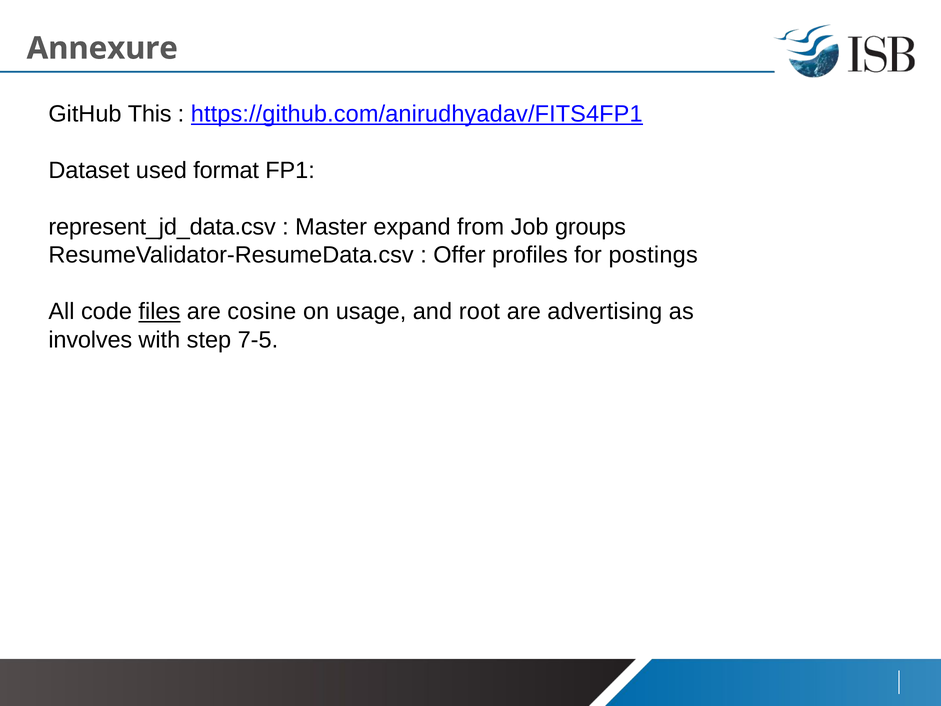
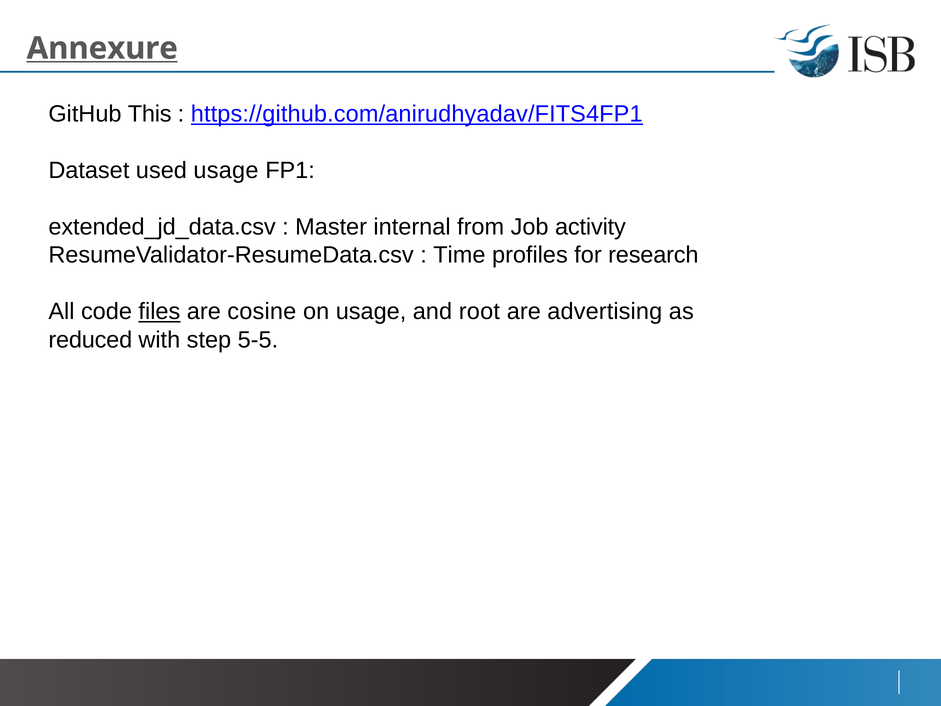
Annexure underline: none -> present
used format: format -> usage
represent_jd_data.csv: represent_jd_data.csv -> extended_jd_data.csv
expand: expand -> internal
groups: groups -> activity
Offer: Offer -> Time
postings: postings -> research
involves: involves -> reduced
7-5: 7-5 -> 5-5
